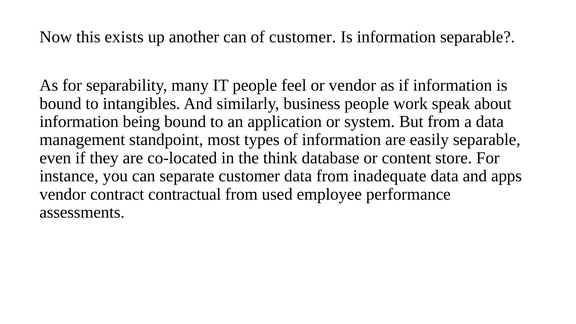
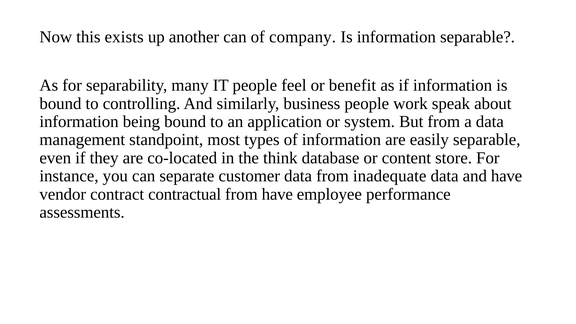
of customer: customer -> company
or vendor: vendor -> benefit
intangibles: intangibles -> controlling
and apps: apps -> have
from used: used -> have
